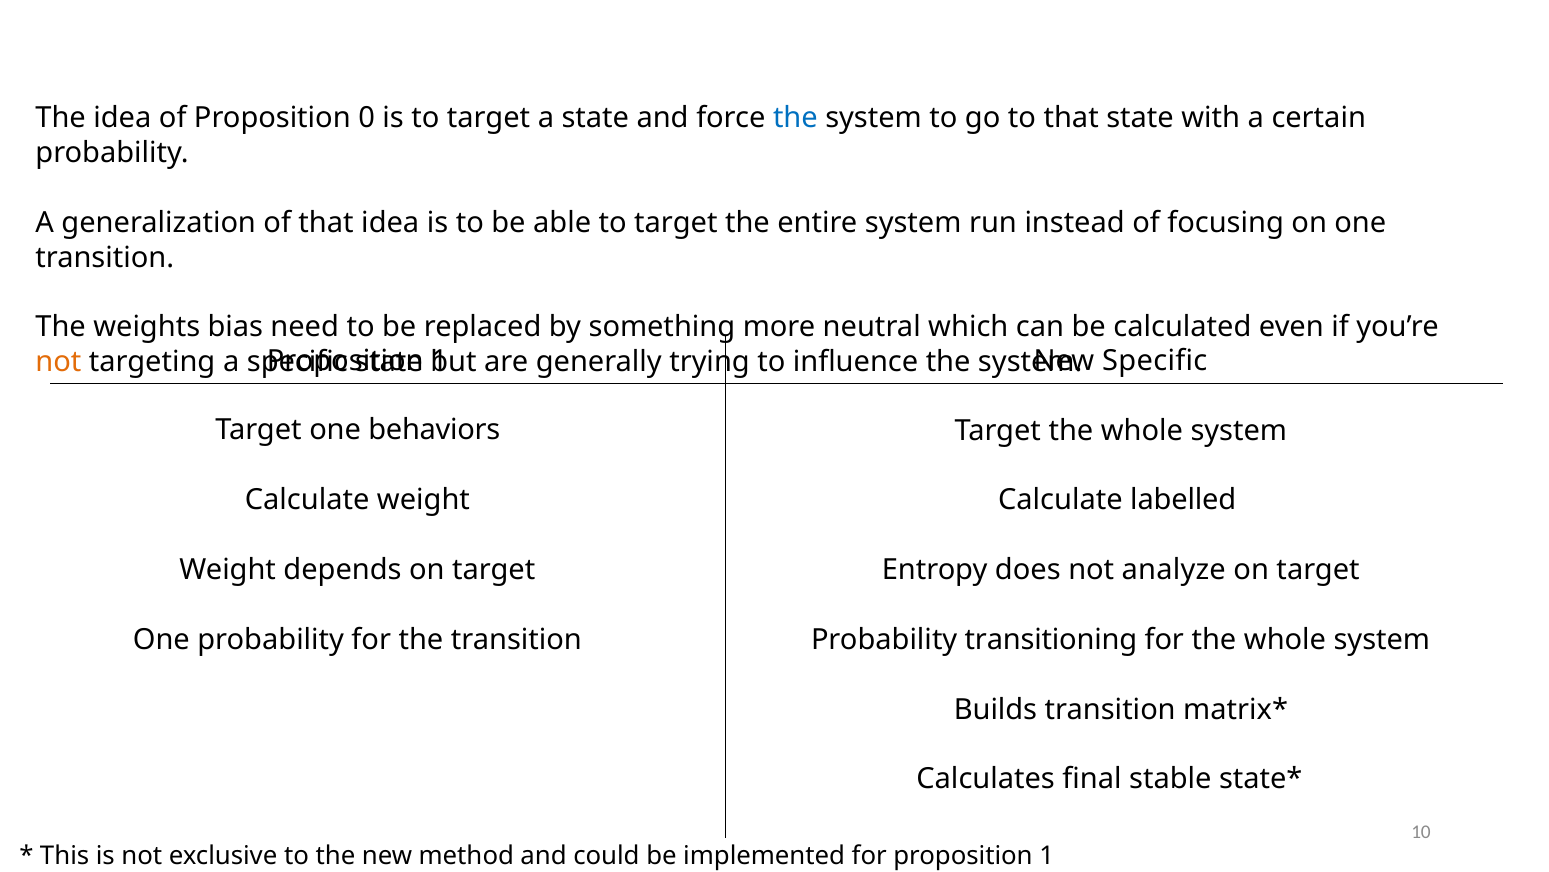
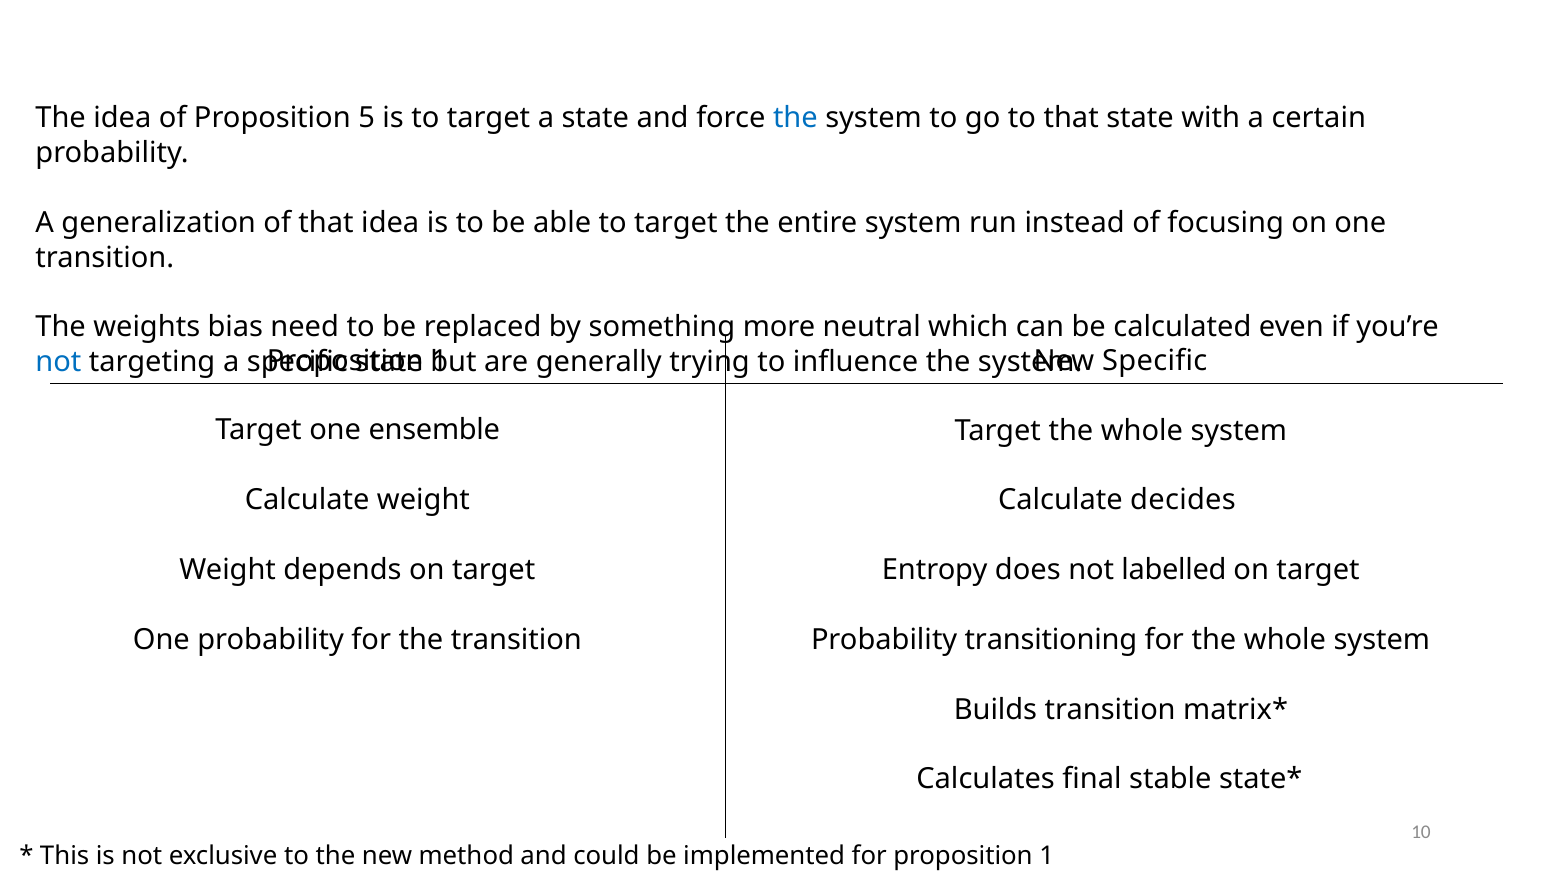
0: 0 -> 5
not at (58, 362) colour: orange -> blue
behaviors: behaviors -> ensemble
labelled: labelled -> decides
analyze: analyze -> labelled
